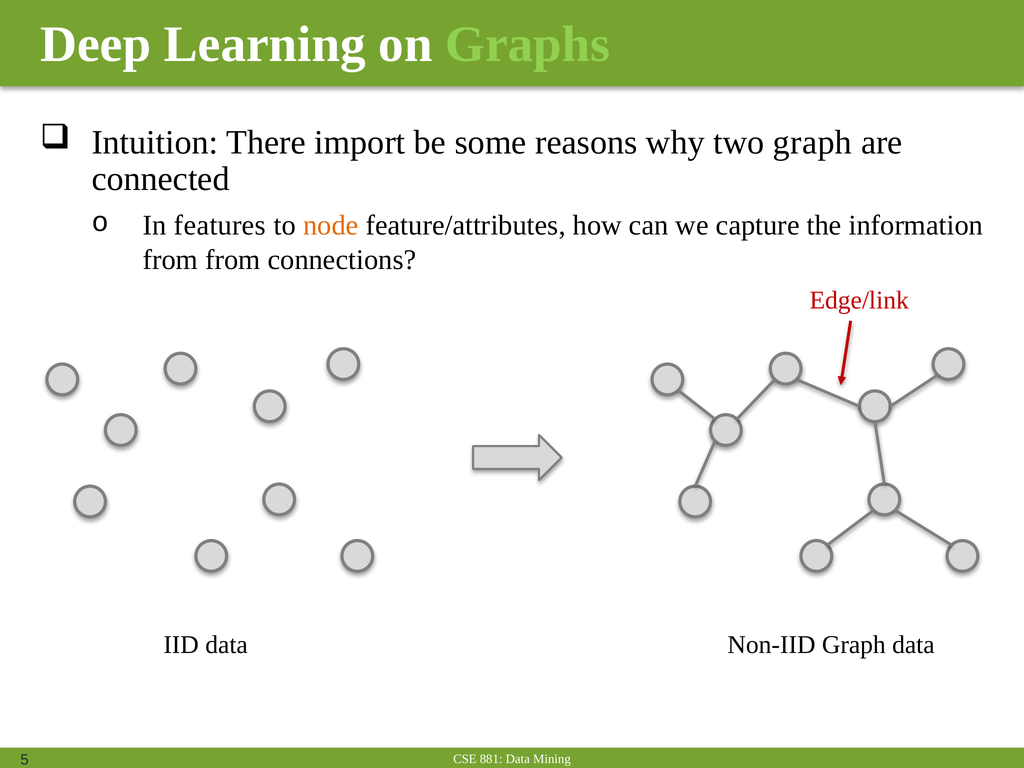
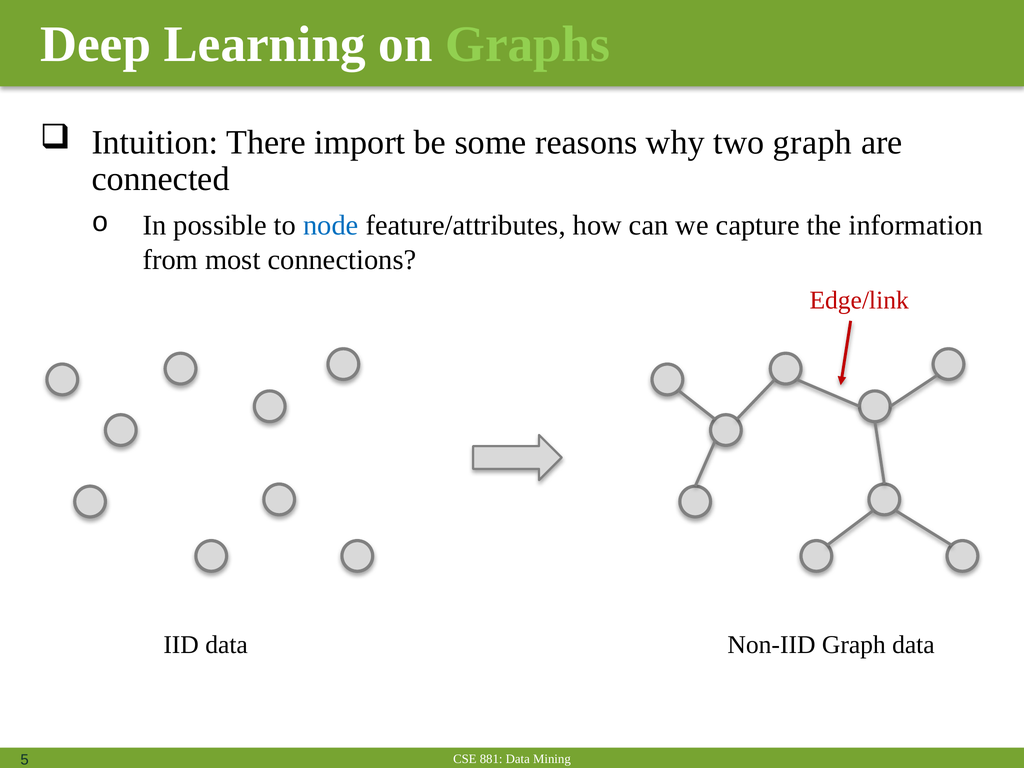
features: features -> possible
node colour: orange -> blue
from from: from -> most
